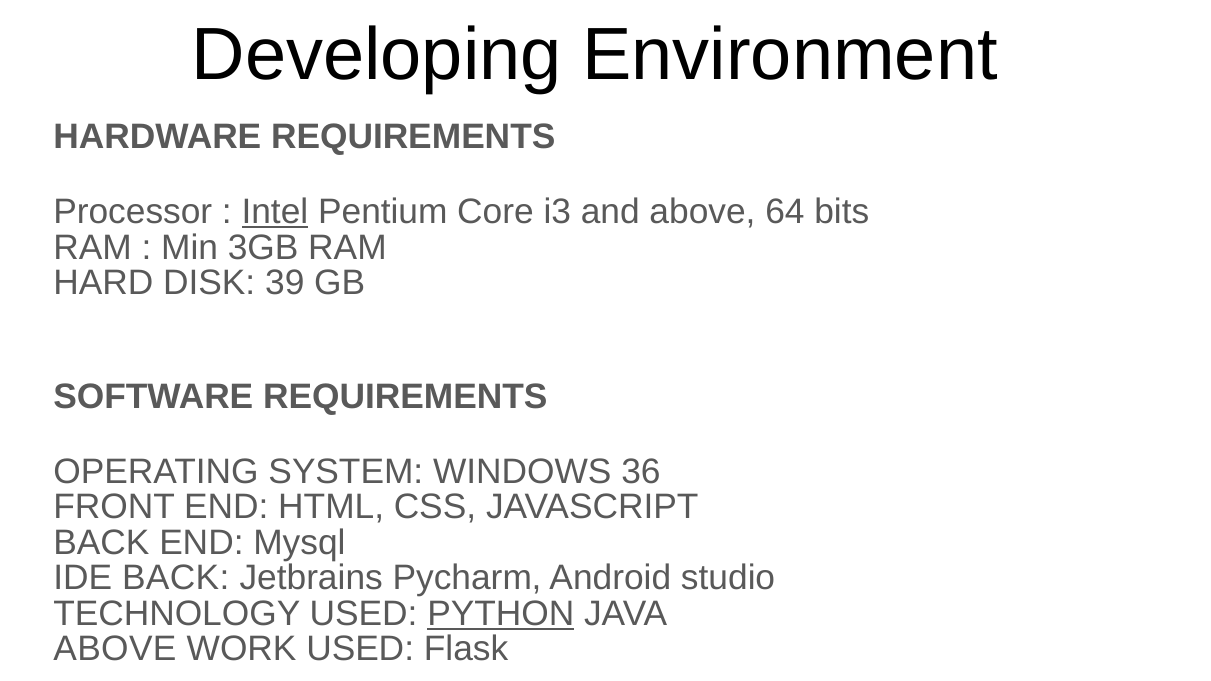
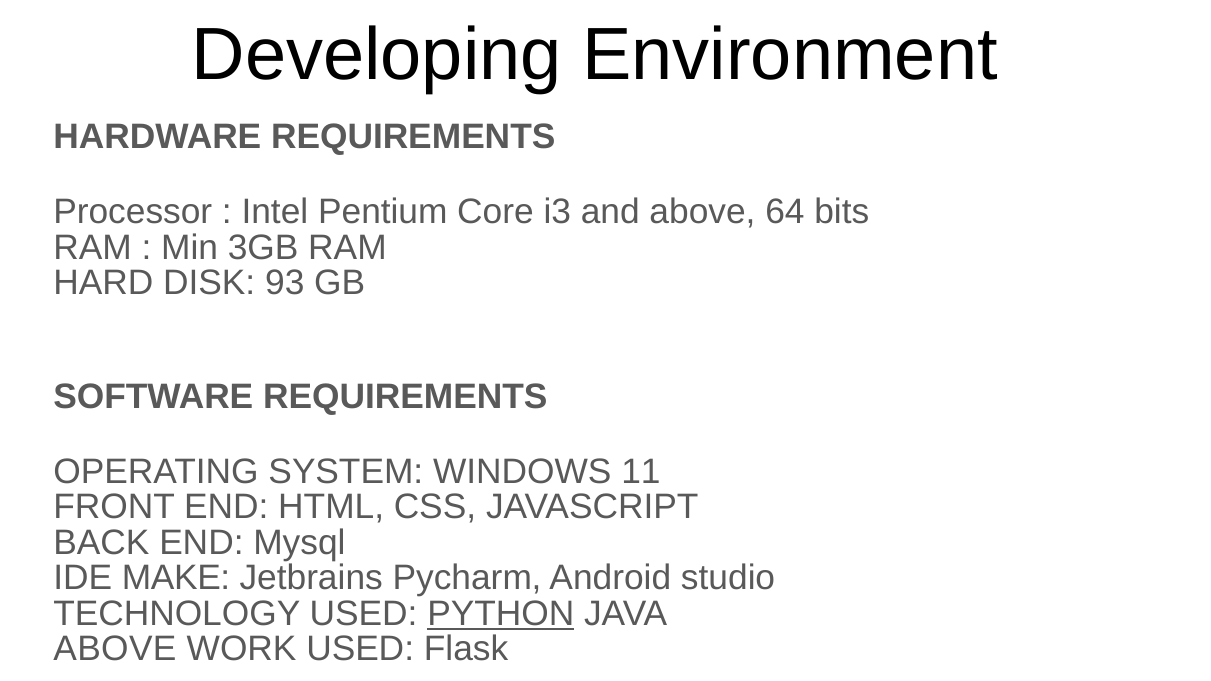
Intel underline: present -> none
39: 39 -> 93
36: 36 -> 11
IDE BACK: BACK -> MAKE
